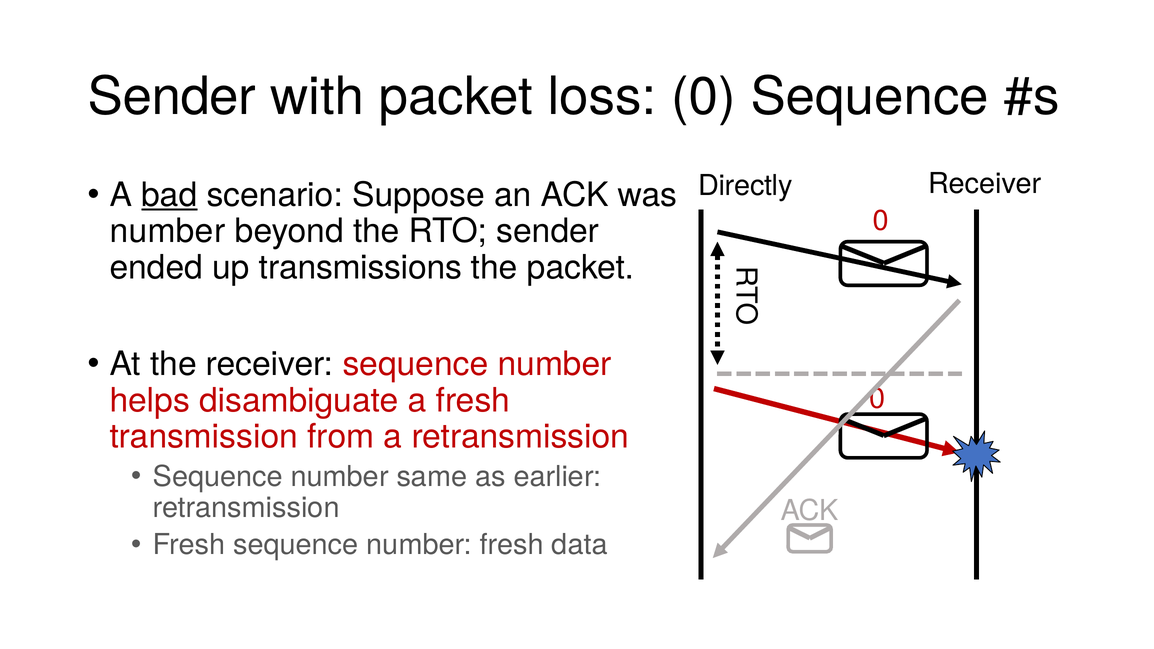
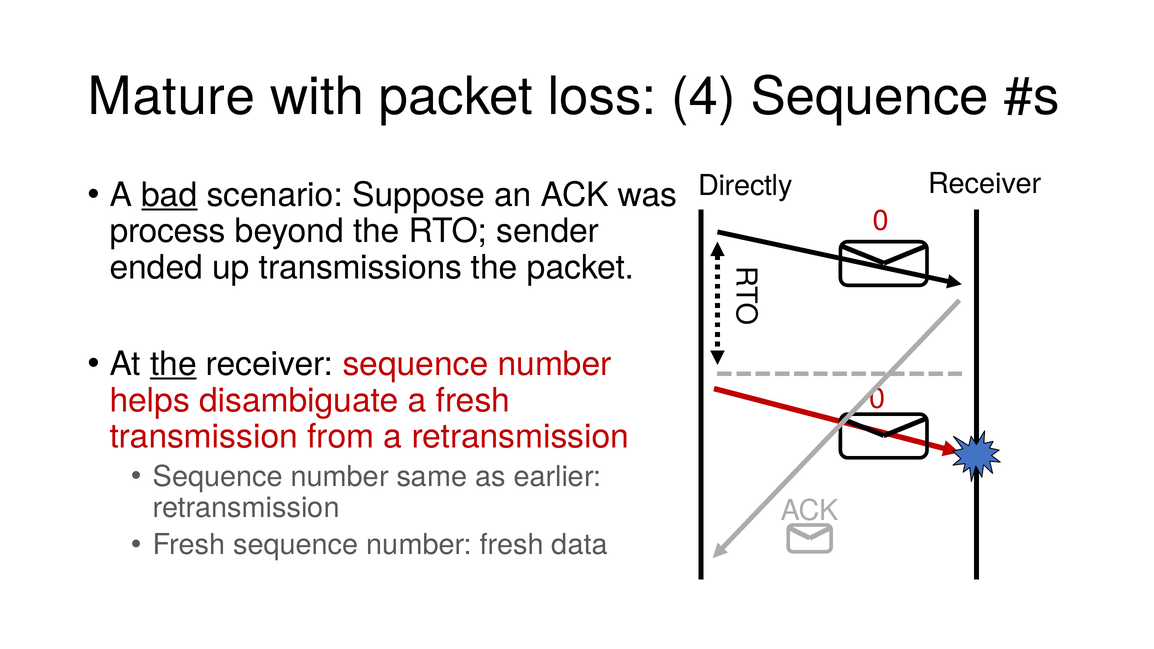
Sender at (172, 97): Sender -> Mature
loss 0: 0 -> 4
number at (167, 231): number -> process
the at (173, 364) underline: none -> present
